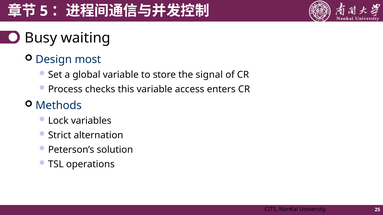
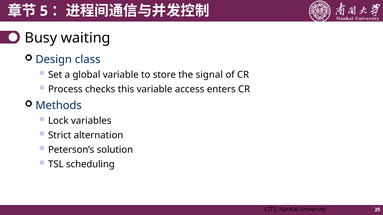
most: most -> class
operations: operations -> scheduling
